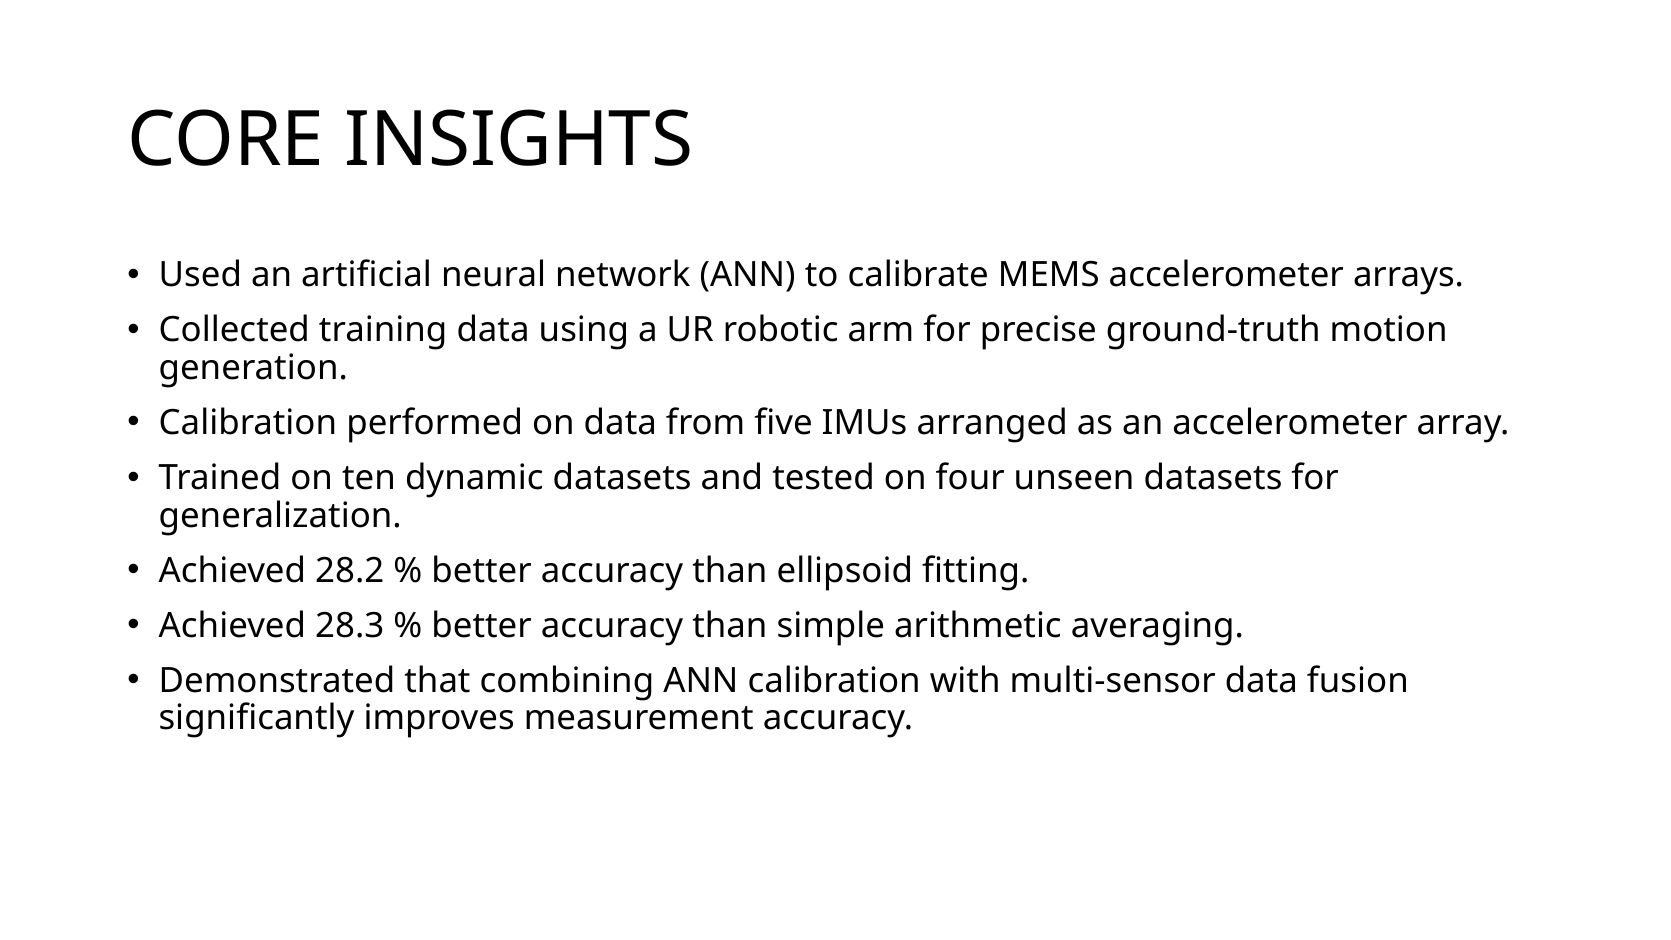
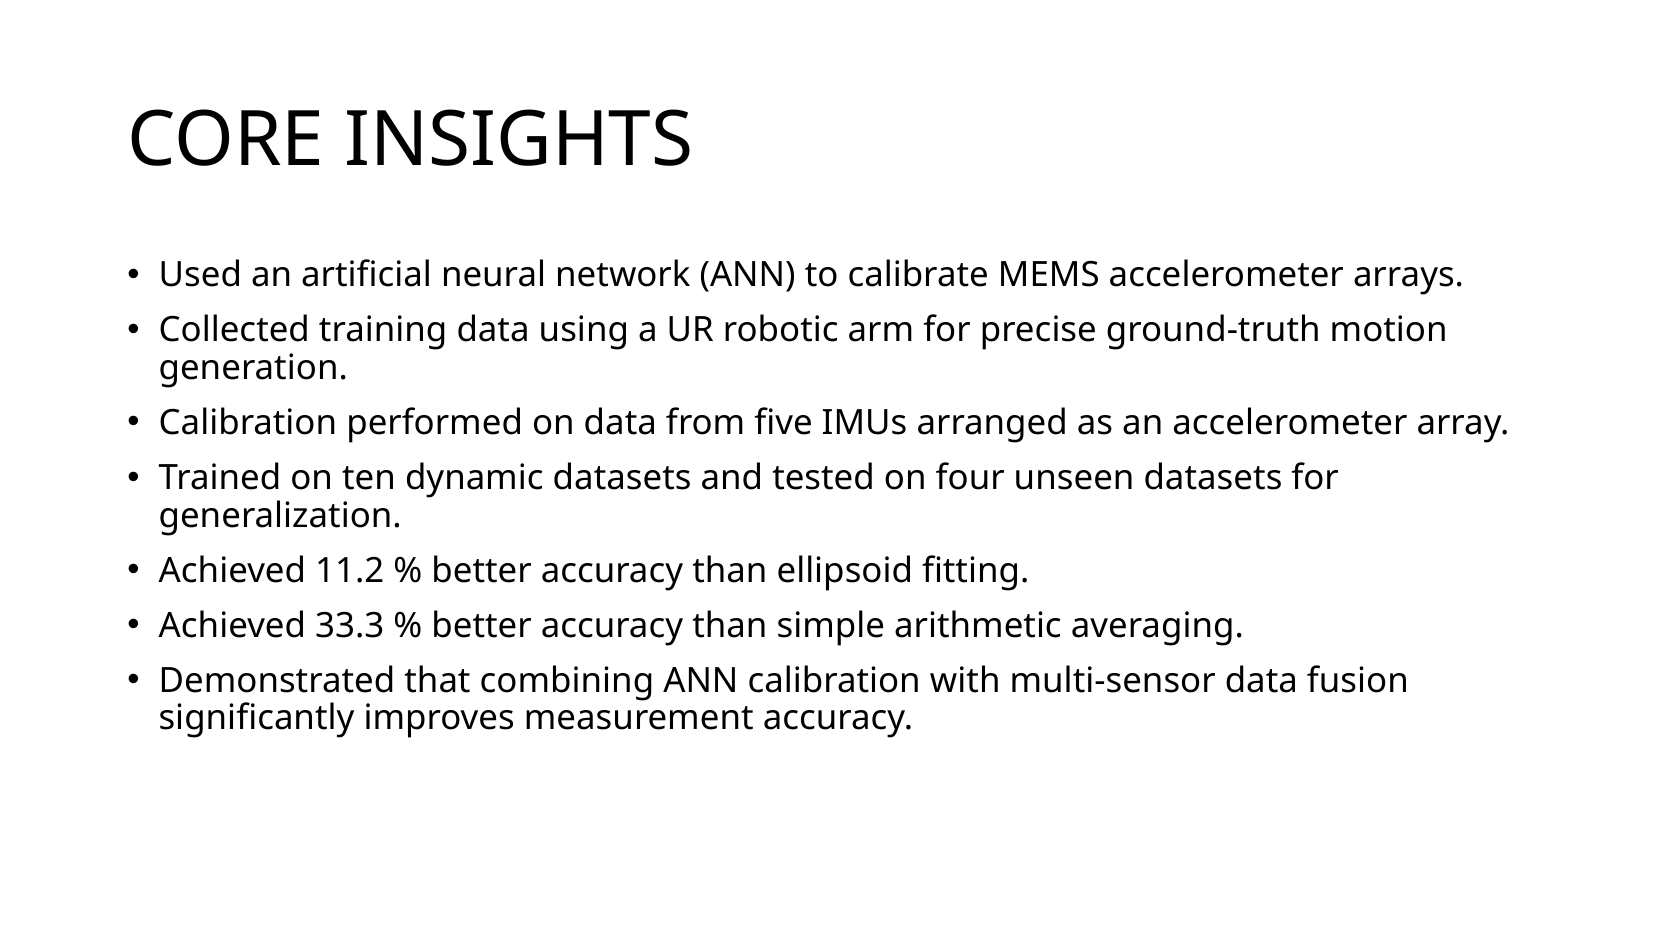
28.2: 28.2 -> 11.2
28.3: 28.3 -> 33.3
